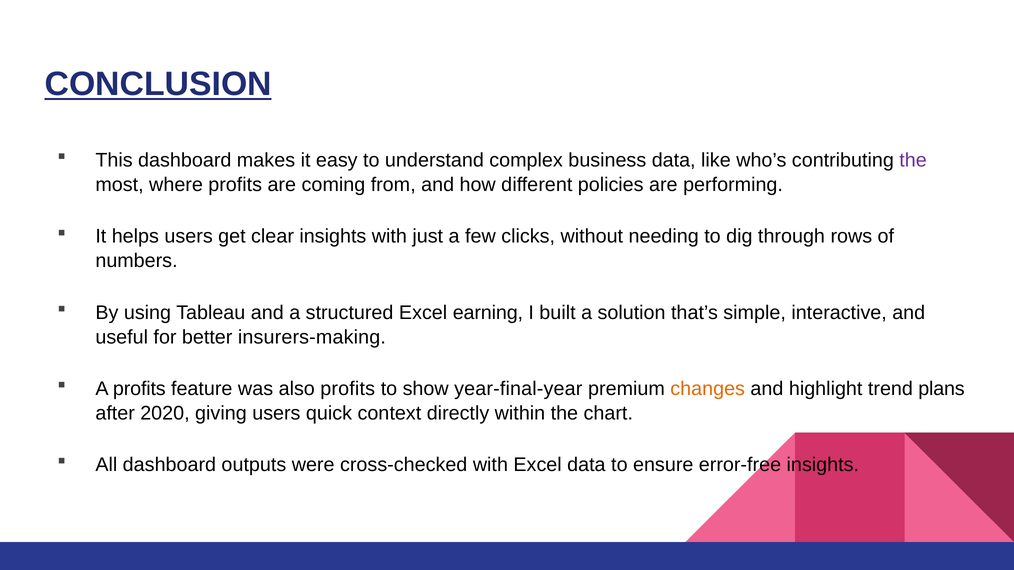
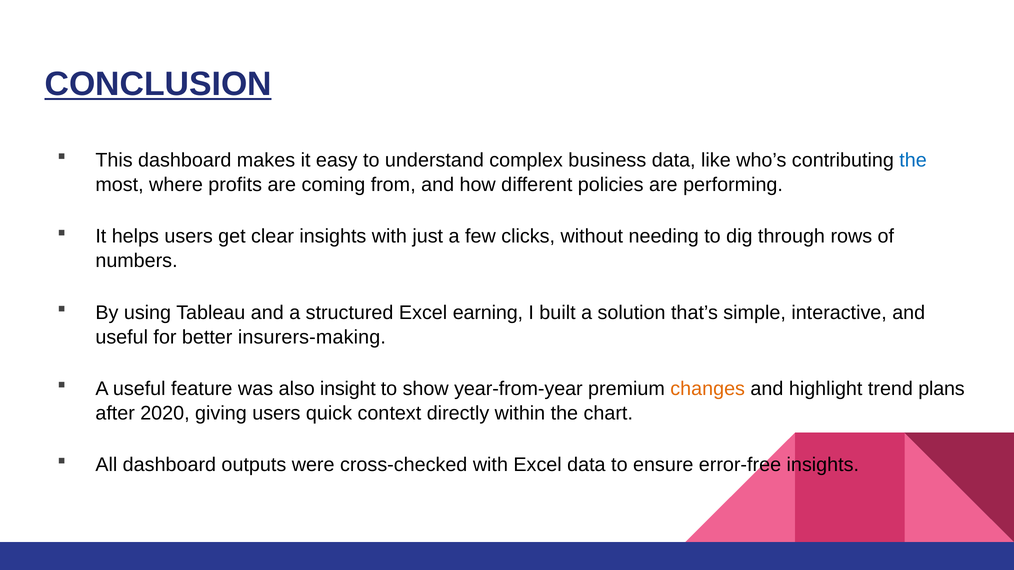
the at (913, 161) colour: purple -> blue
A profits: profits -> useful
also profits: profits -> insight
year-final-year: year-final-year -> year-from-year
